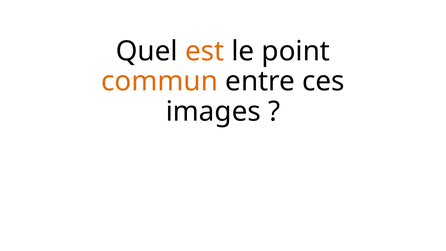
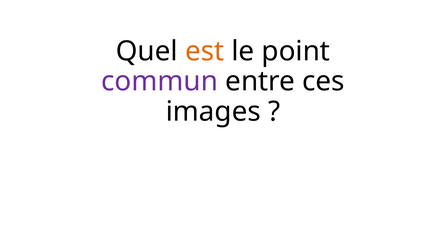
commun colour: orange -> purple
